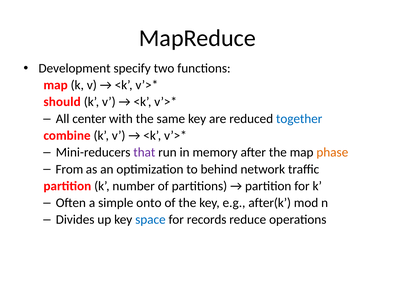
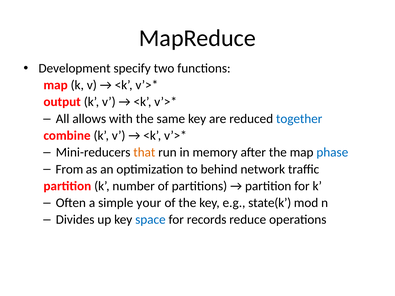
should: should -> output
center: center -> allows
that colour: purple -> orange
phase colour: orange -> blue
onto: onto -> your
after(k: after(k -> state(k
